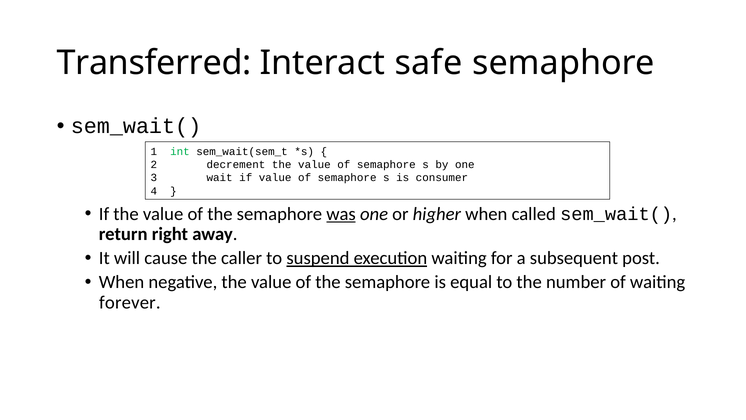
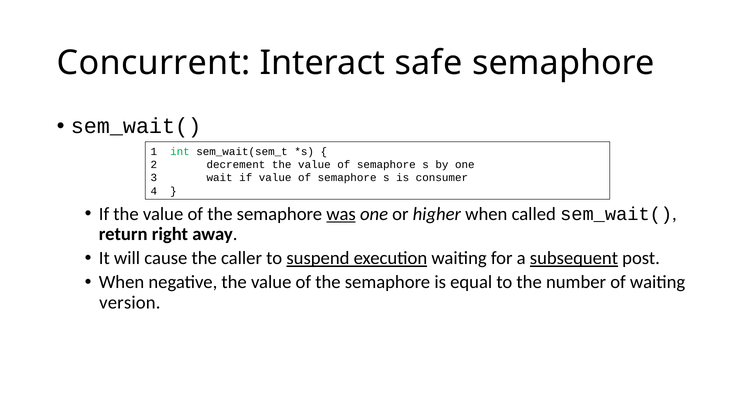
Transferred: Transferred -> Concurrent
subsequent underline: none -> present
forever: forever -> version
